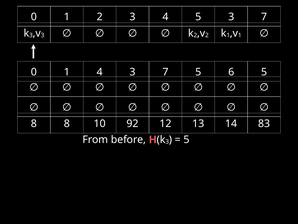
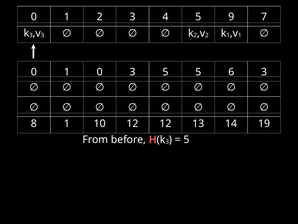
5 3: 3 -> 9
1 4: 4 -> 0
7 at (165, 72): 7 -> 5
6 5: 5 -> 3
8 8: 8 -> 1
10 92: 92 -> 12
83: 83 -> 19
